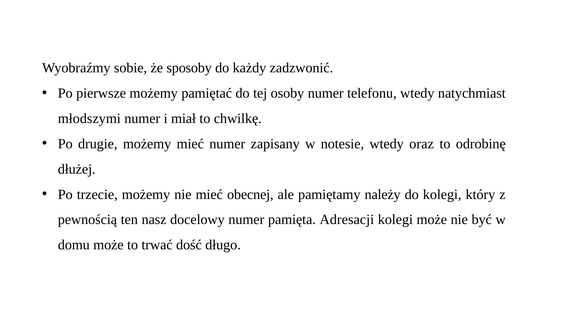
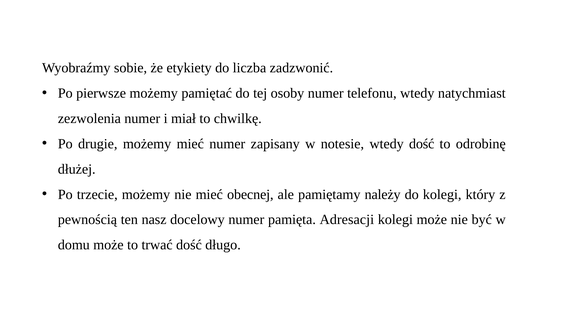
sposoby: sposoby -> etykiety
każdy: każdy -> liczba
młodszymi: młodszymi -> zezwolenia
wtedy oraz: oraz -> dość
